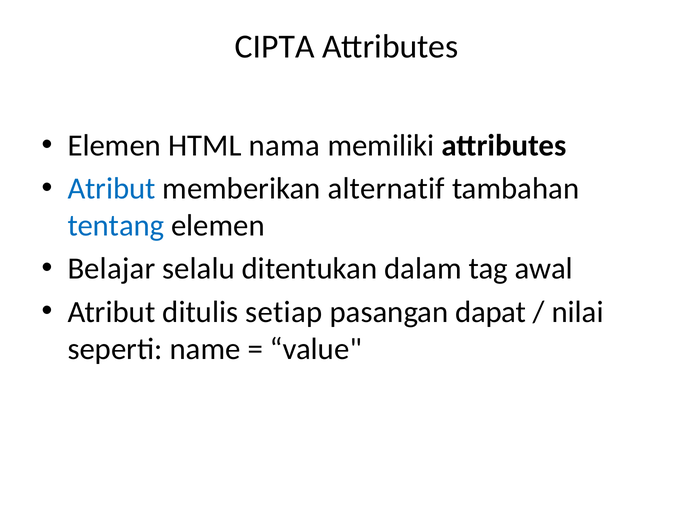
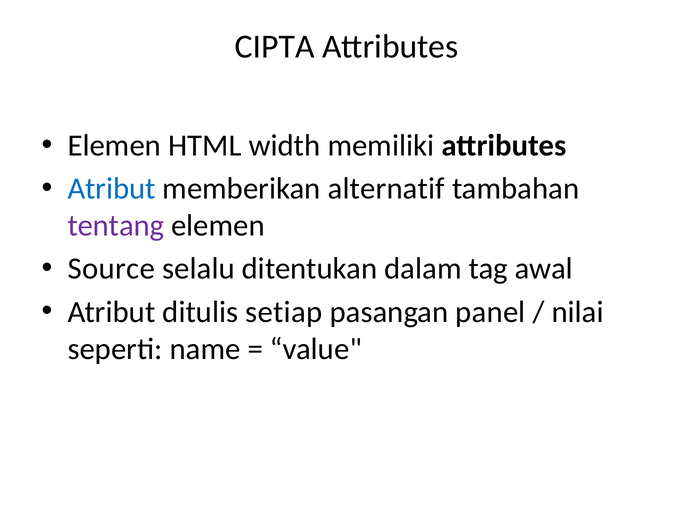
nama: nama -> width
tentang colour: blue -> purple
Belajar: Belajar -> Source
dapat: dapat -> panel
